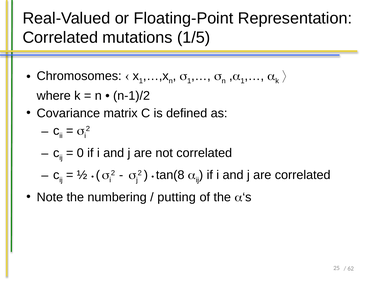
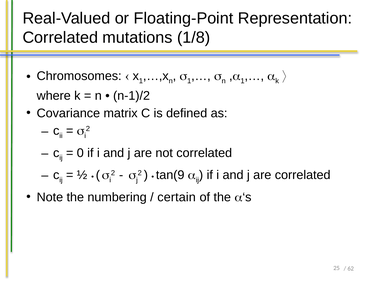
1/5: 1/5 -> 1/8
tan(8: tan(8 -> tan(9
putting: putting -> certain
